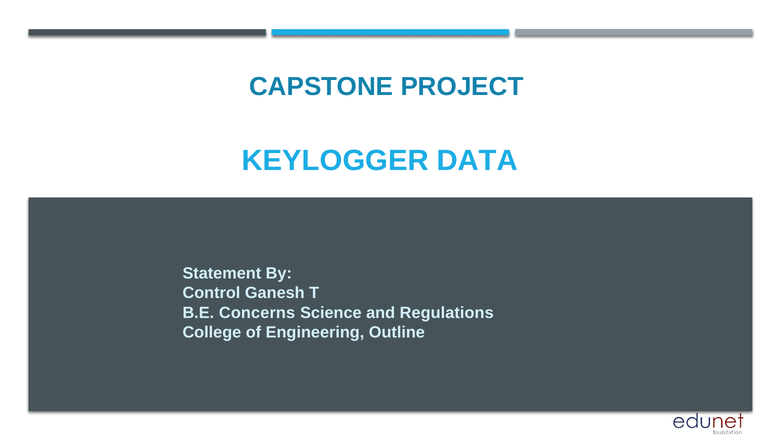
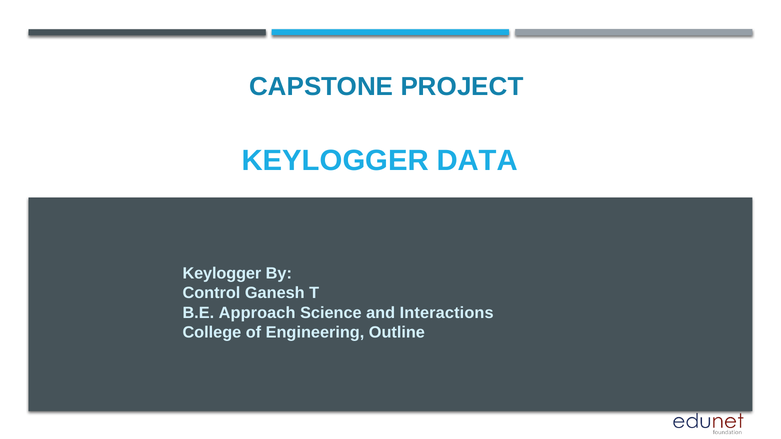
Statement at (222, 274): Statement -> Keylogger
Concerns: Concerns -> Approach
Regulations: Regulations -> Interactions
